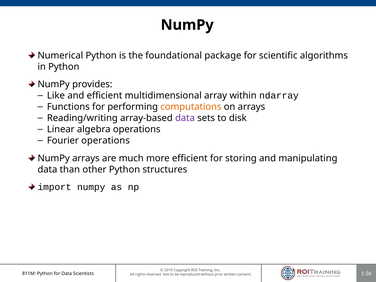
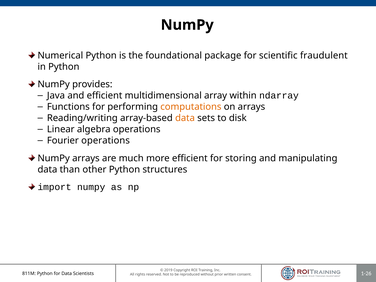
algorithms: algorithms -> fraudulent
Like: Like -> Java
data at (185, 118) colour: purple -> orange
